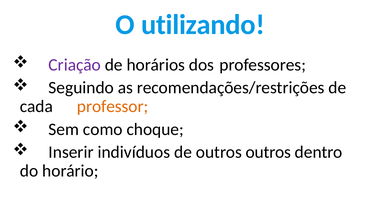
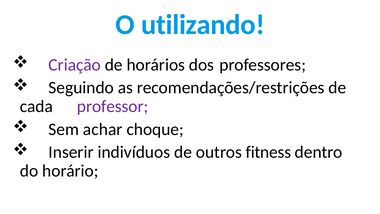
professor colour: orange -> purple
como: como -> achar
outros outros: outros -> fitness
